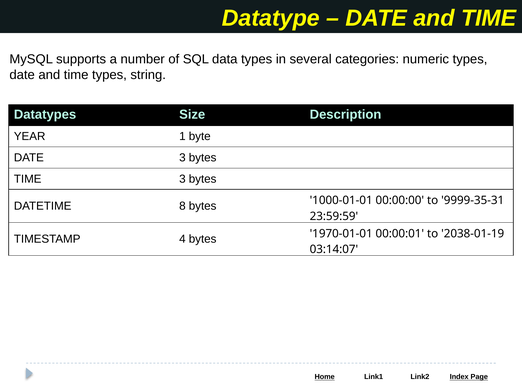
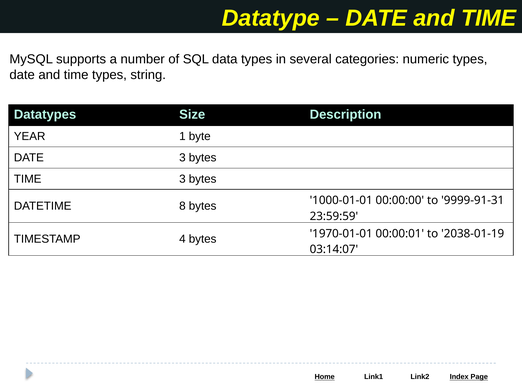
9999-35-31: 9999-35-31 -> 9999-91-31
